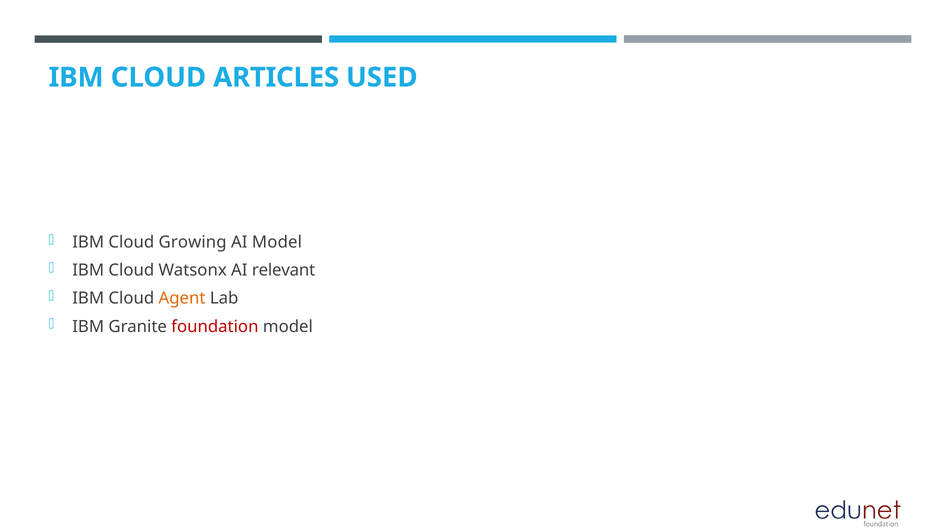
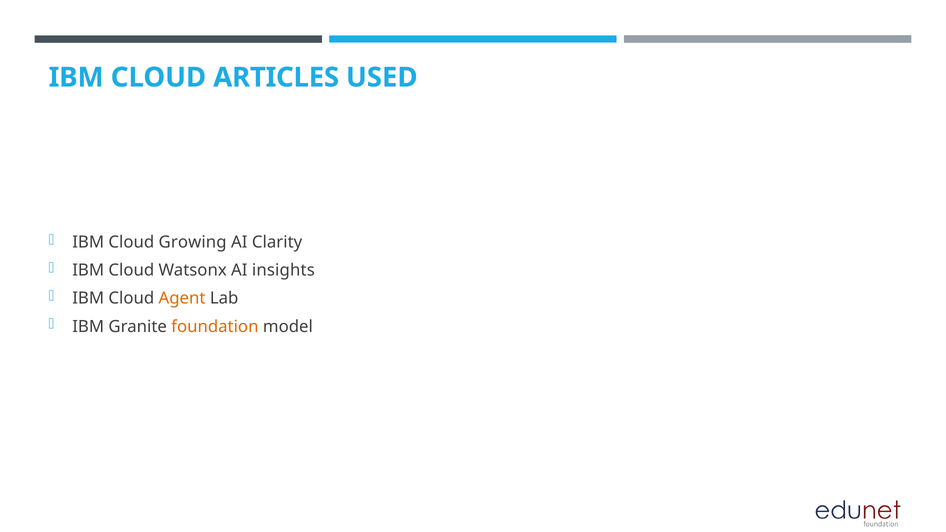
AI Model: Model -> Clarity
relevant: relevant -> insights
foundation colour: red -> orange
